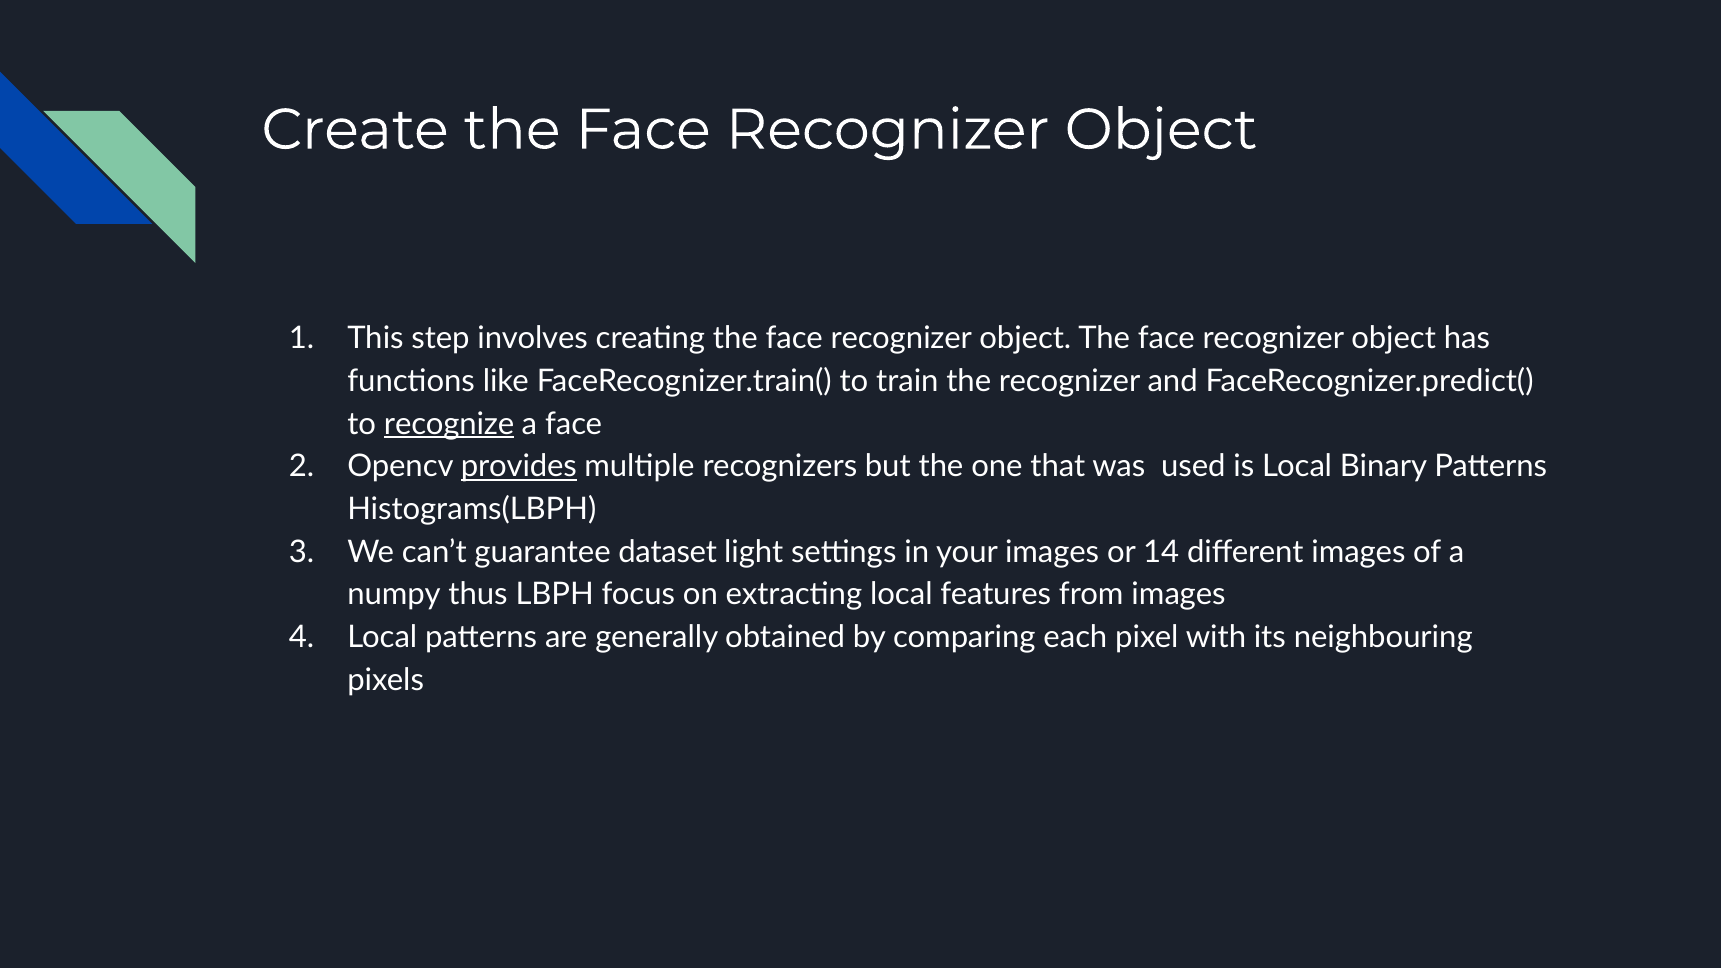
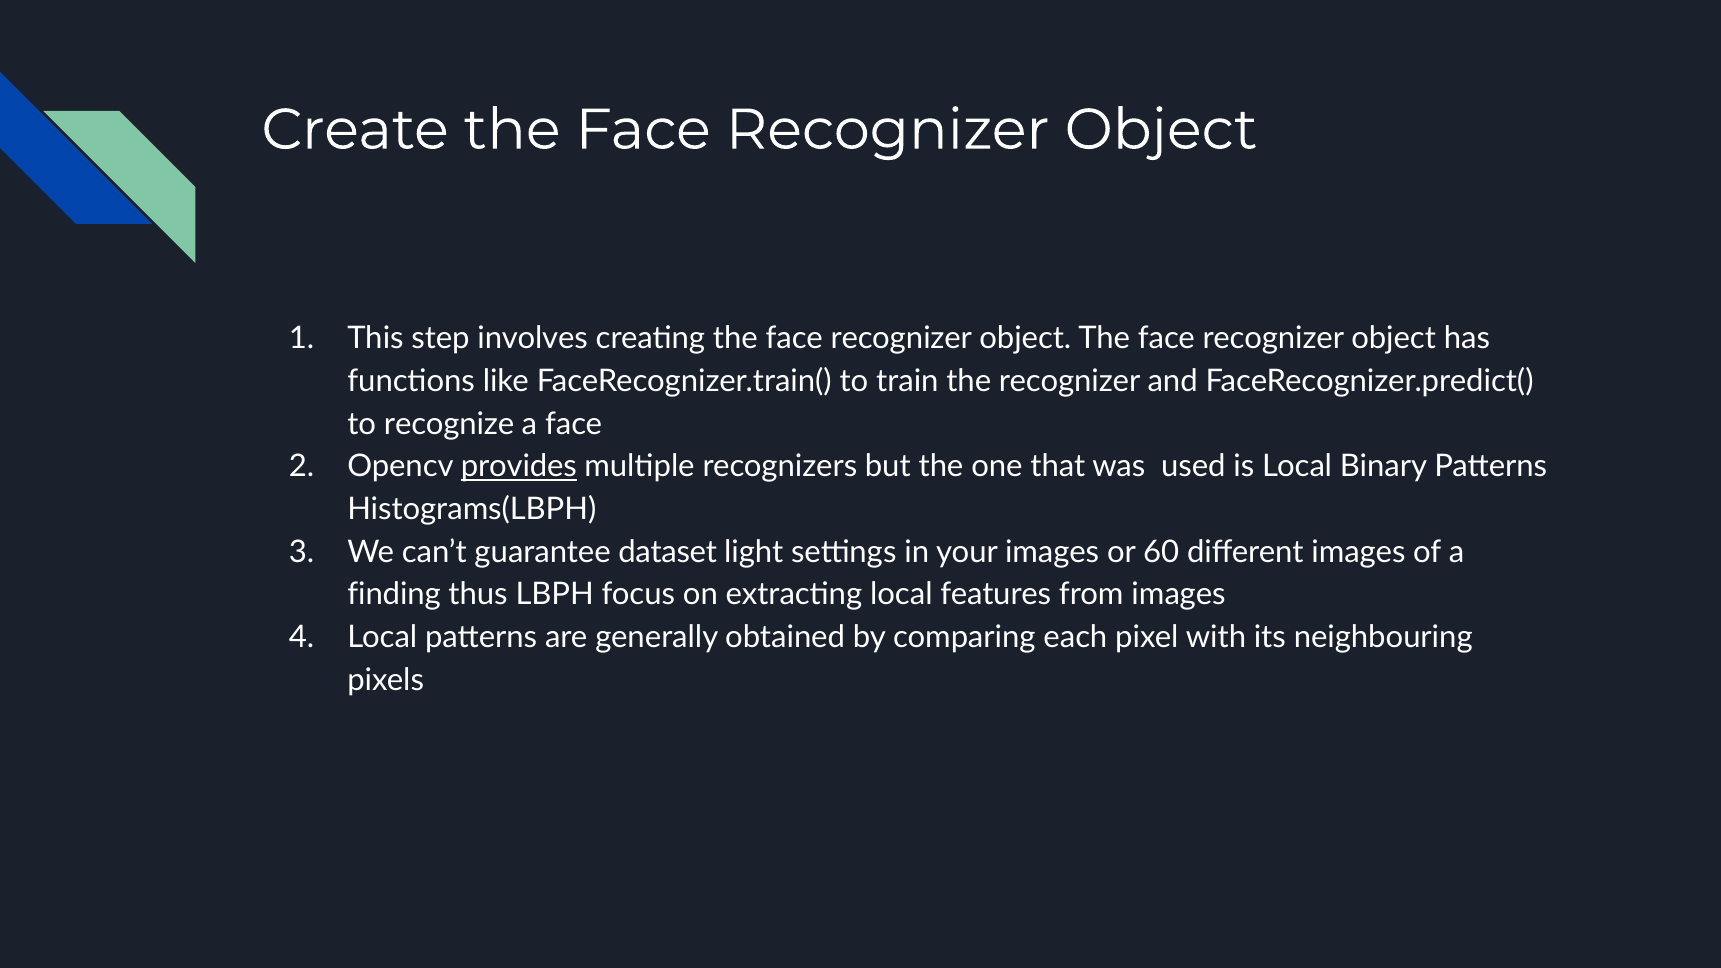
recognize underline: present -> none
14: 14 -> 60
numpy: numpy -> finding
